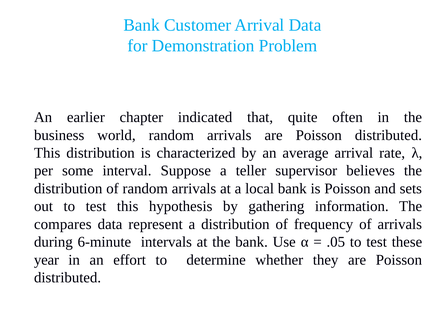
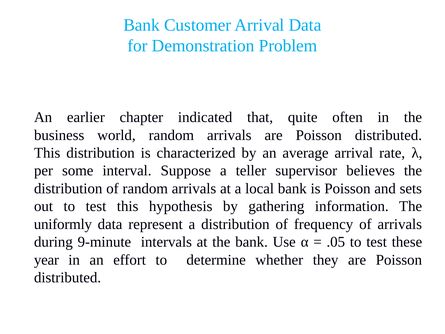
compares: compares -> uniformly
6-minute: 6-minute -> 9-minute
